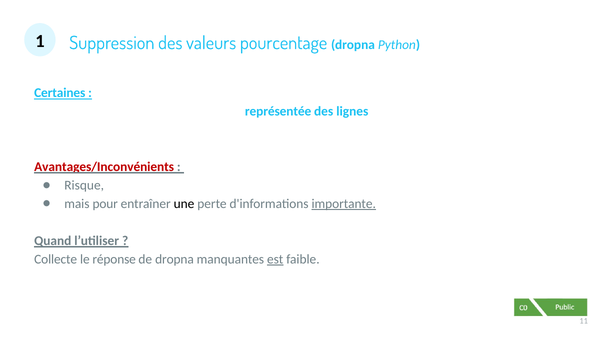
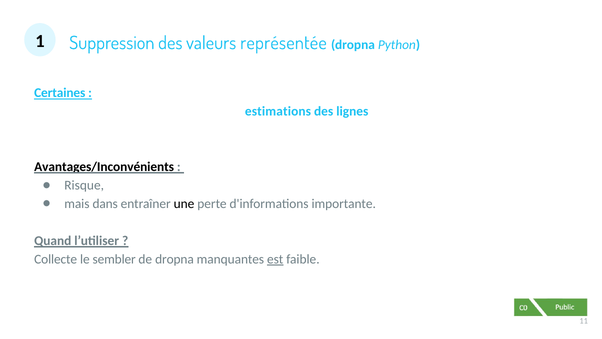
pourcentage: pourcentage -> représentée
représentée: représentée -> estimations
Avantages/Inconvénients colour: red -> black
pour: pour -> dans
importante underline: present -> none
réponse: réponse -> sembler
